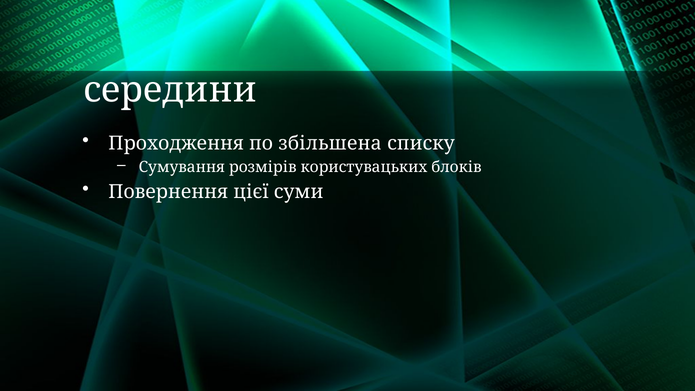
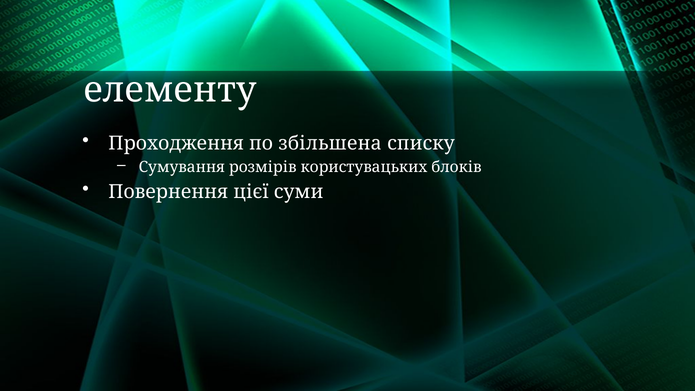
середини: середини -> елементу
